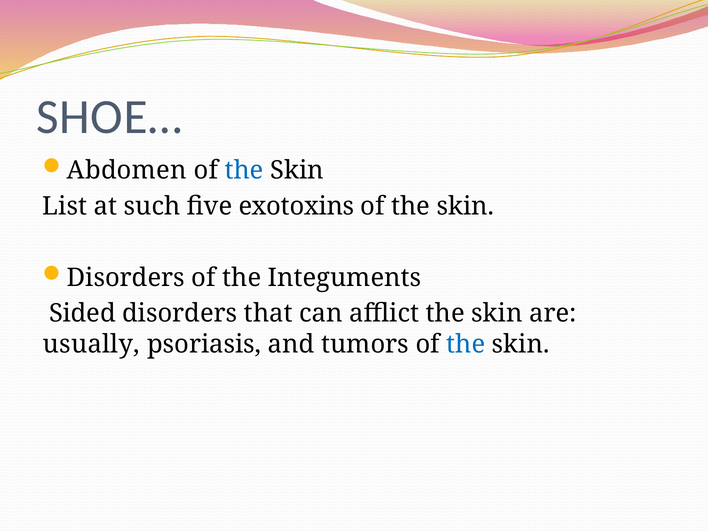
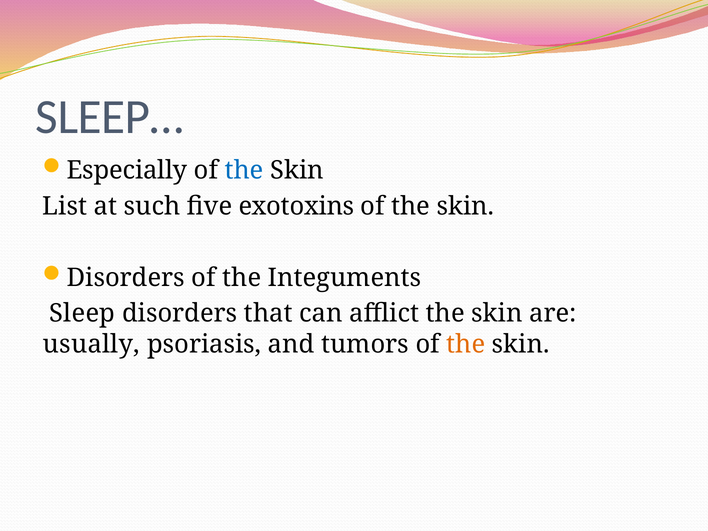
SHOE…: SHOE… -> SLEEP…
Abdomen: Abdomen -> Especially
Sided: Sided -> Sleep
the at (466, 344) colour: blue -> orange
